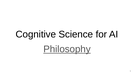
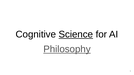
Science underline: none -> present
